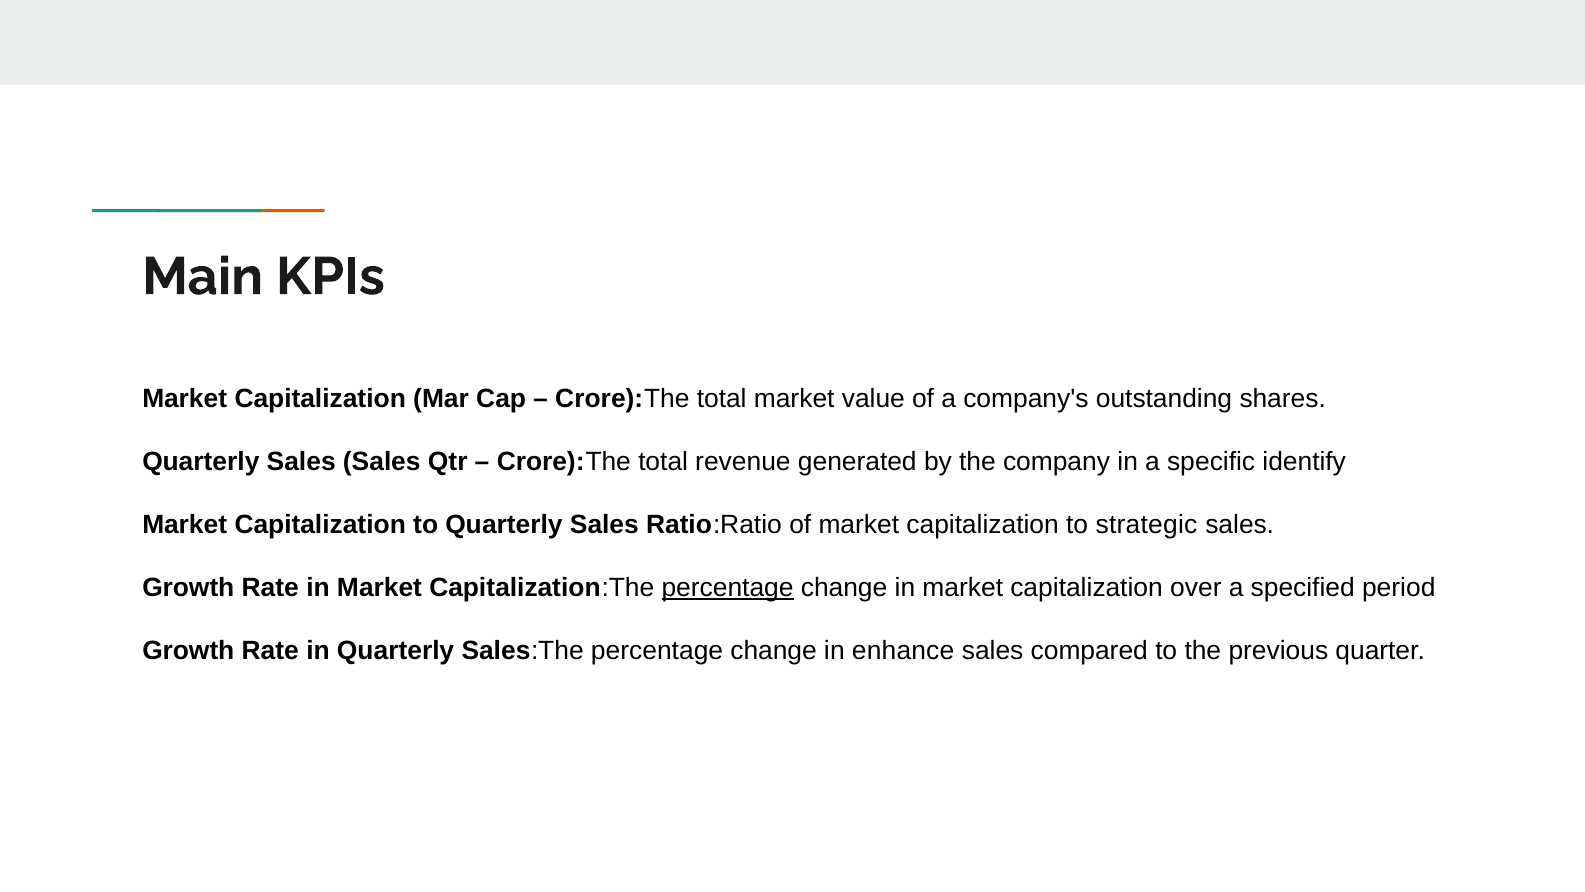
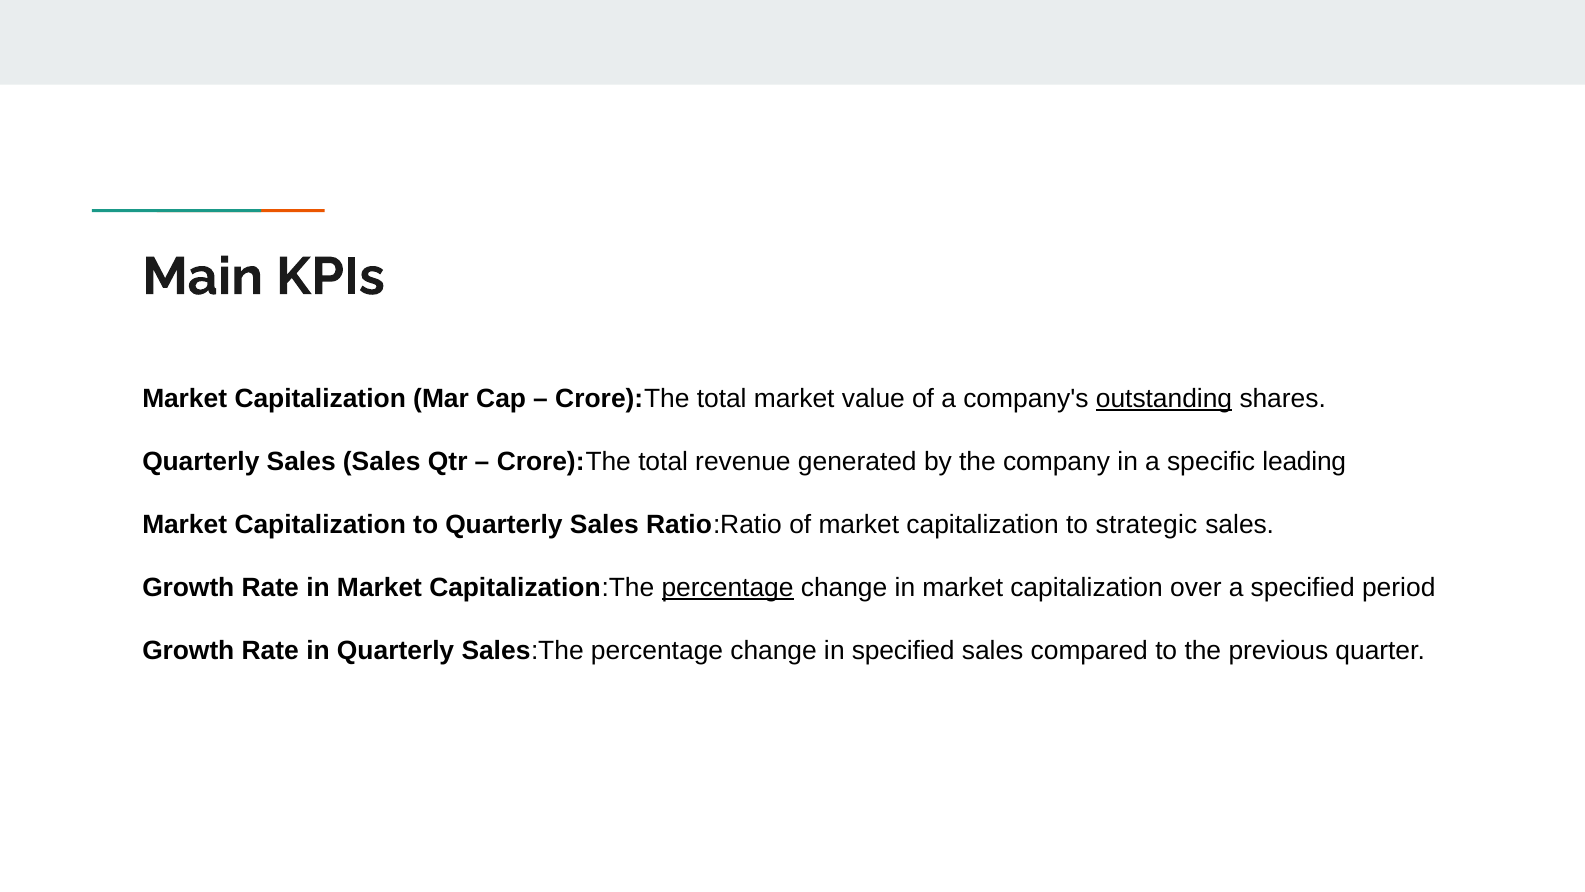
outstanding underline: none -> present
identify: identify -> leading
in enhance: enhance -> specified
